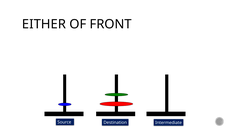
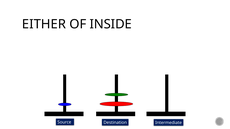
FRONT: FRONT -> INSIDE
